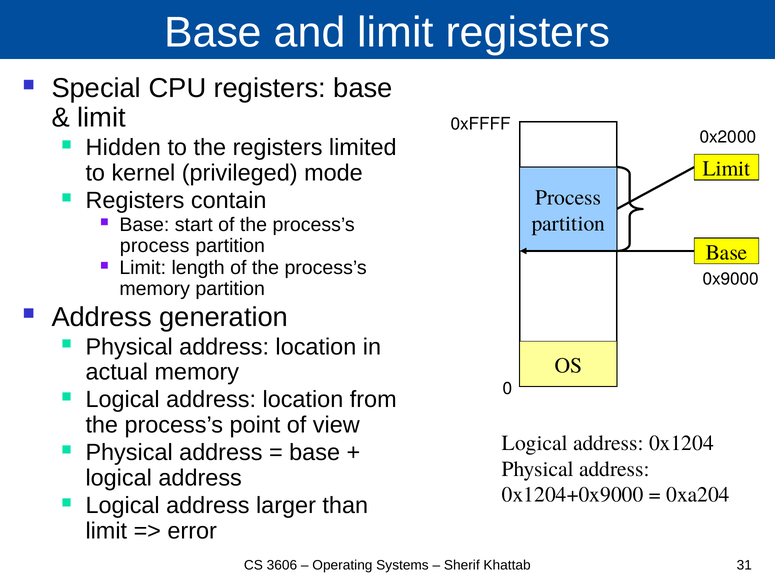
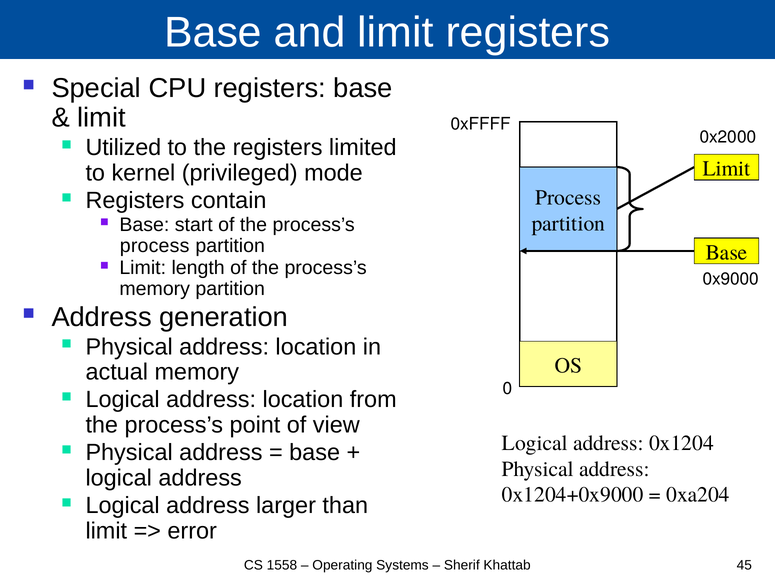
Hidden: Hidden -> Utilized
3606: 3606 -> 1558
31: 31 -> 45
